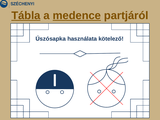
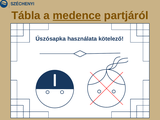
Tábla underline: present -> none
